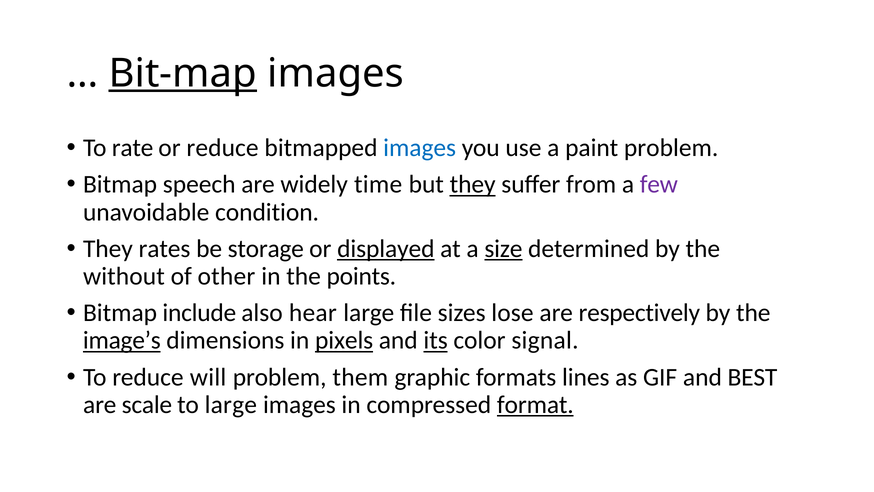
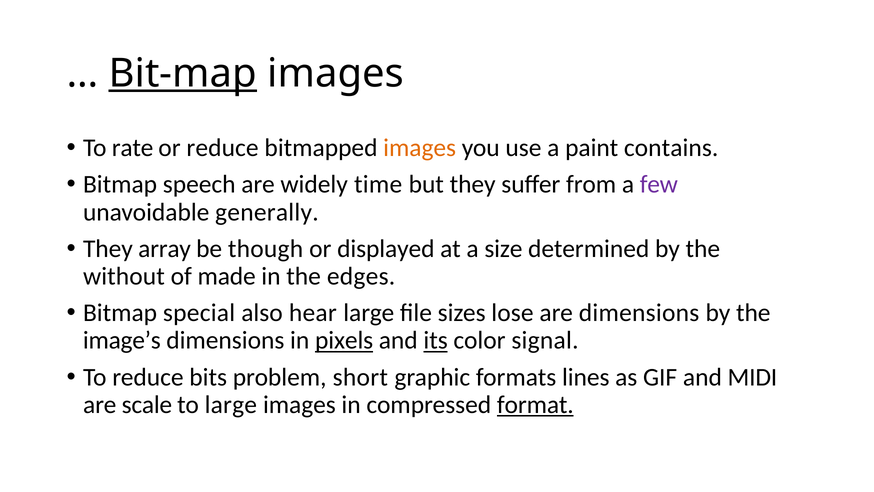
images at (420, 148) colour: blue -> orange
paint problem: problem -> contains
they at (473, 184) underline: present -> none
condition: condition -> generally
rates: rates -> array
storage: storage -> though
displayed underline: present -> none
size underline: present -> none
other: other -> made
points: points -> edges
include: include -> special
are respectively: respectively -> dimensions
image’s underline: present -> none
will: will -> bits
them: them -> short
BEST: BEST -> MIDI
